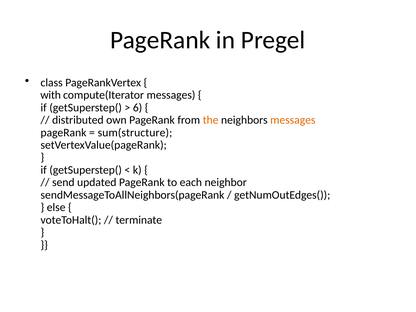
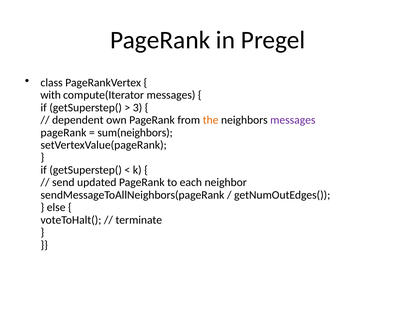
6: 6 -> 3
distributed: distributed -> dependent
messages at (293, 120) colour: orange -> purple
sum(structure: sum(structure -> sum(neighbors
